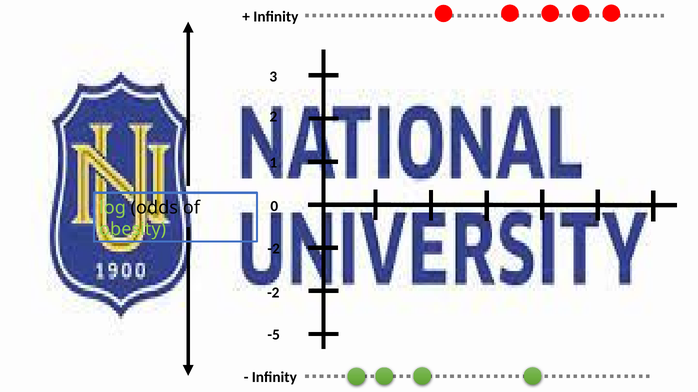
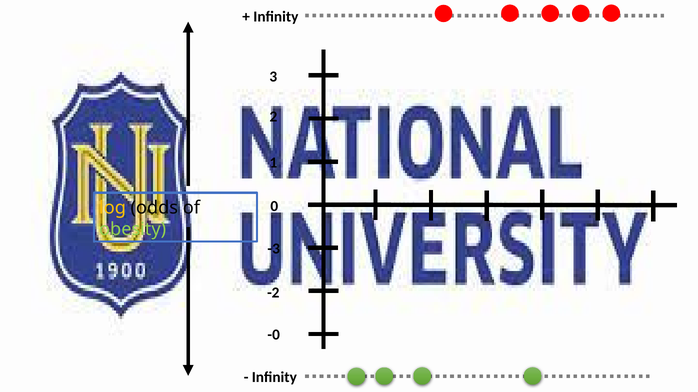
log colour: light green -> yellow
-2 at (274, 249): -2 -> -3
-5: -5 -> -0
